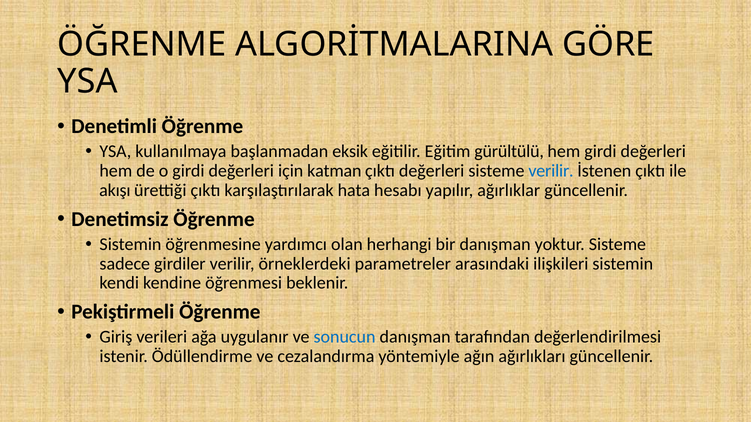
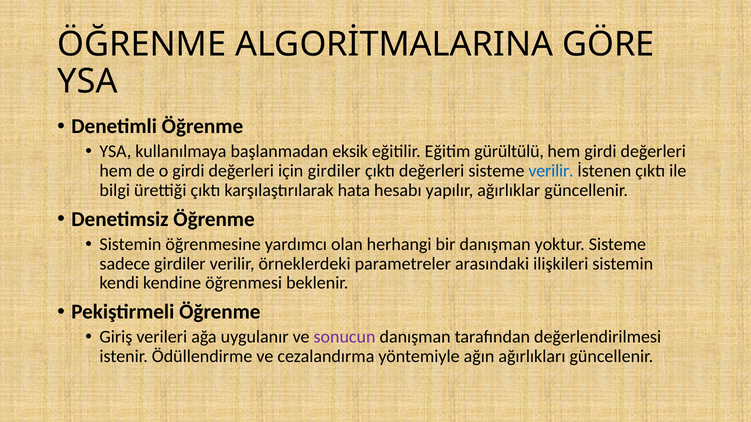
için katman: katman -> girdiler
akışı: akışı -> bilgi
sonucun colour: blue -> purple
